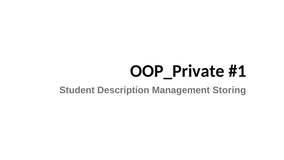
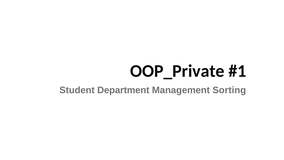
Description: Description -> Department
Storing: Storing -> Sorting
